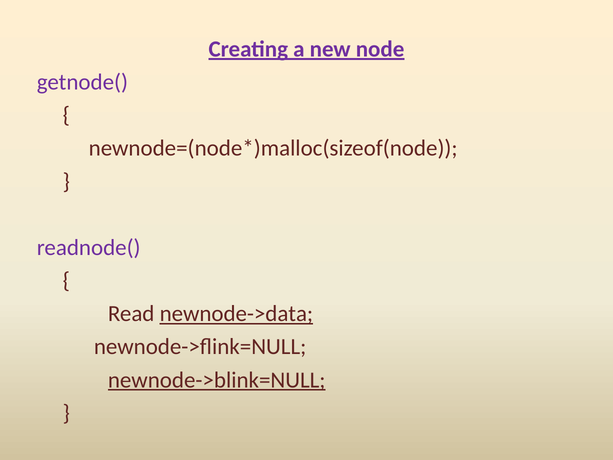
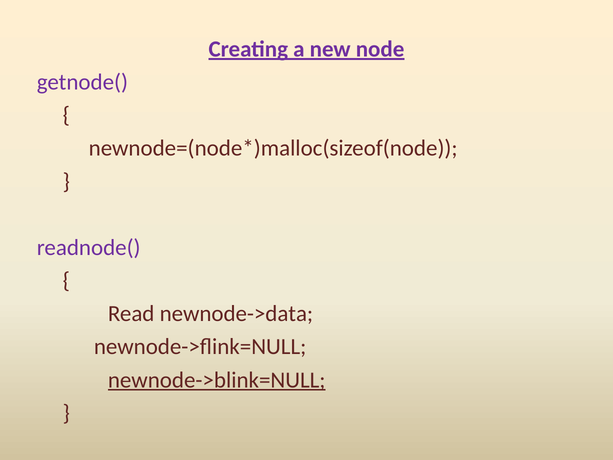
newnode->data underline: present -> none
